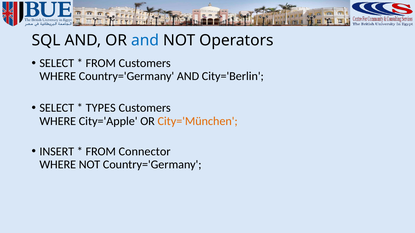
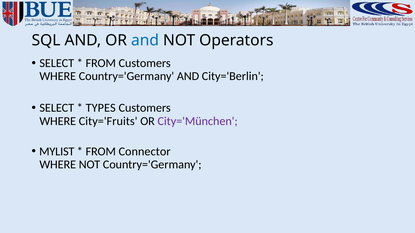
City='Apple: City='Apple -> City='Fruits
City='München colour: orange -> purple
INSERT: INSERT -> MYLIST
